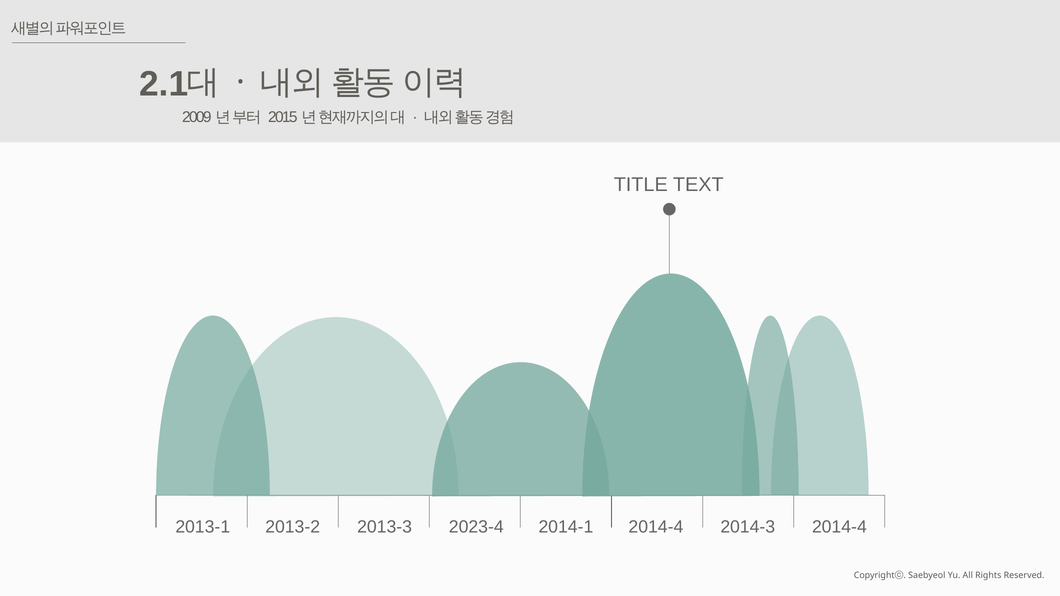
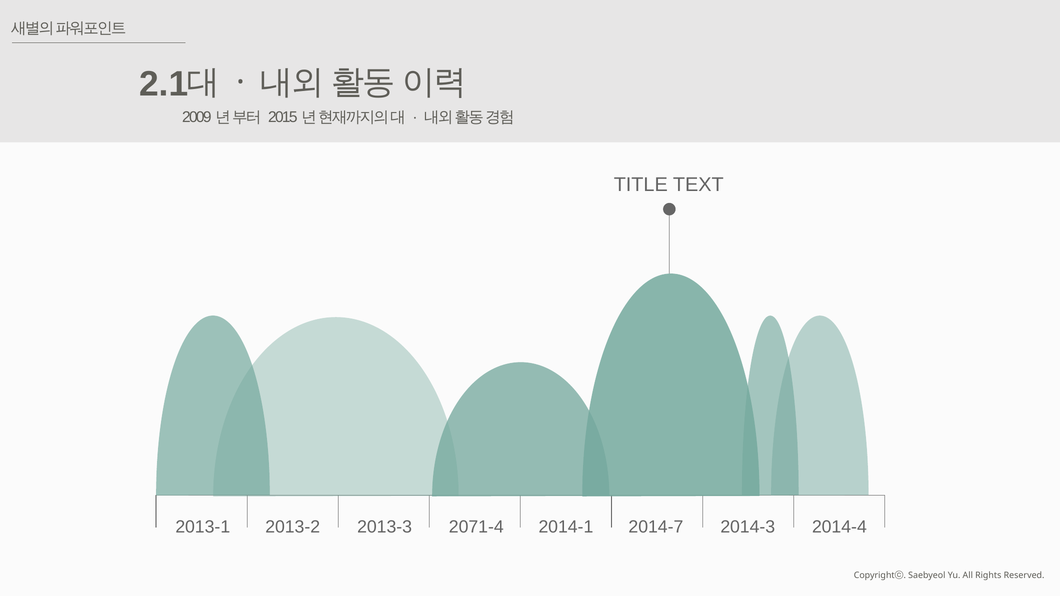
2023-4: 2023-4 -> 2071-4
2014-1 2014-4: 2014-4 -> 2014-7
